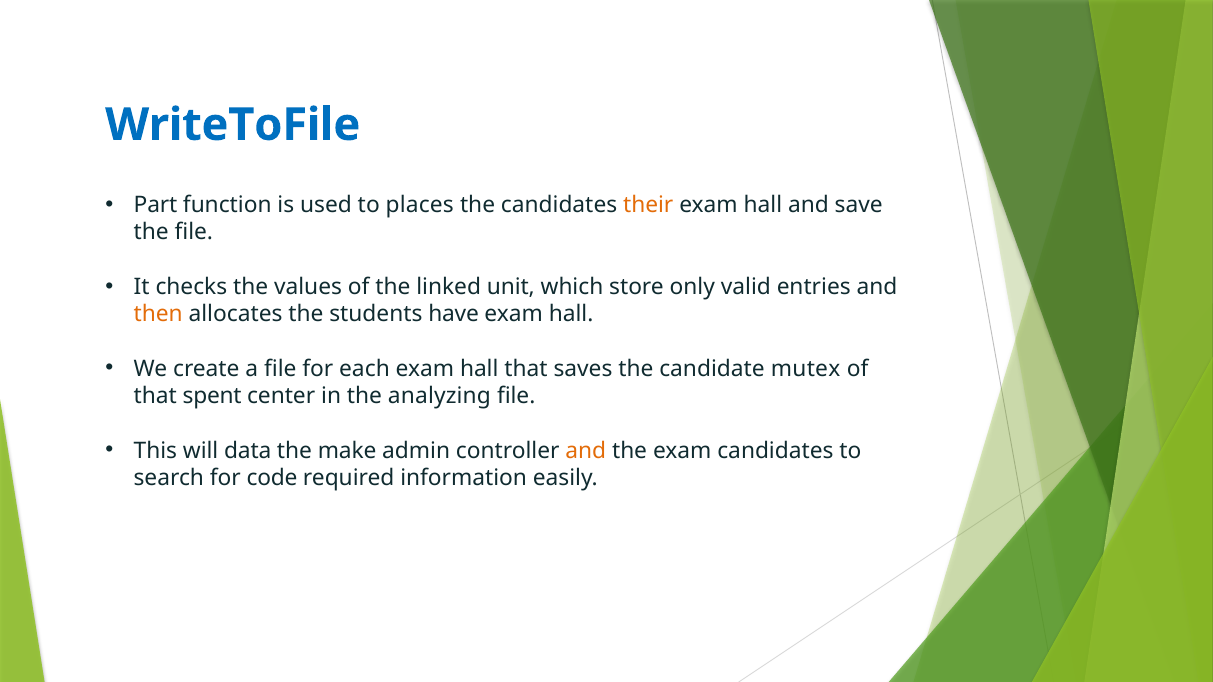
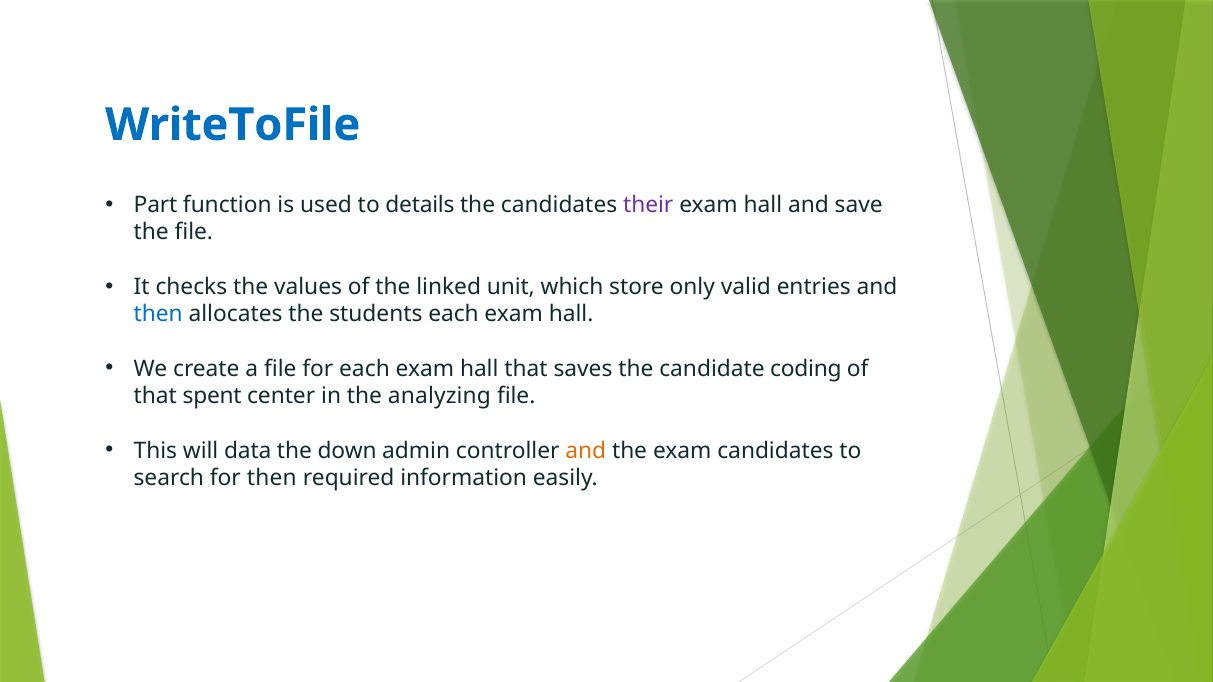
places: places -> details
their colour: orange -> purple
then at (158, 314) colour: orange -> blue
students have: have -> each
mutex: mutex -> coding
make: make -> down
for code: code -> then
